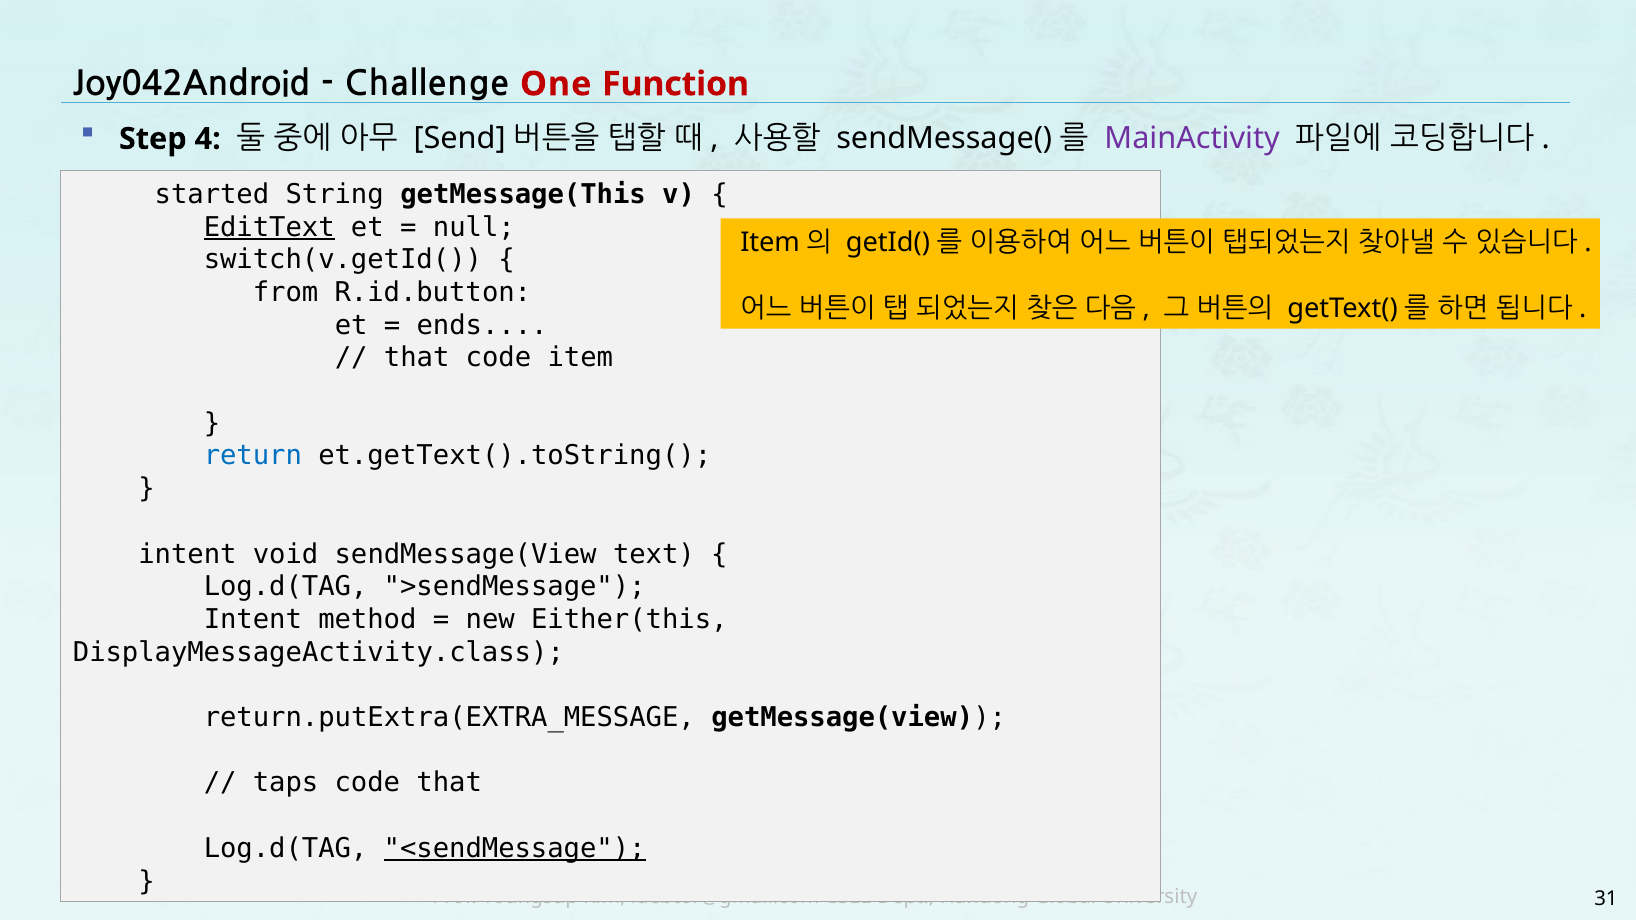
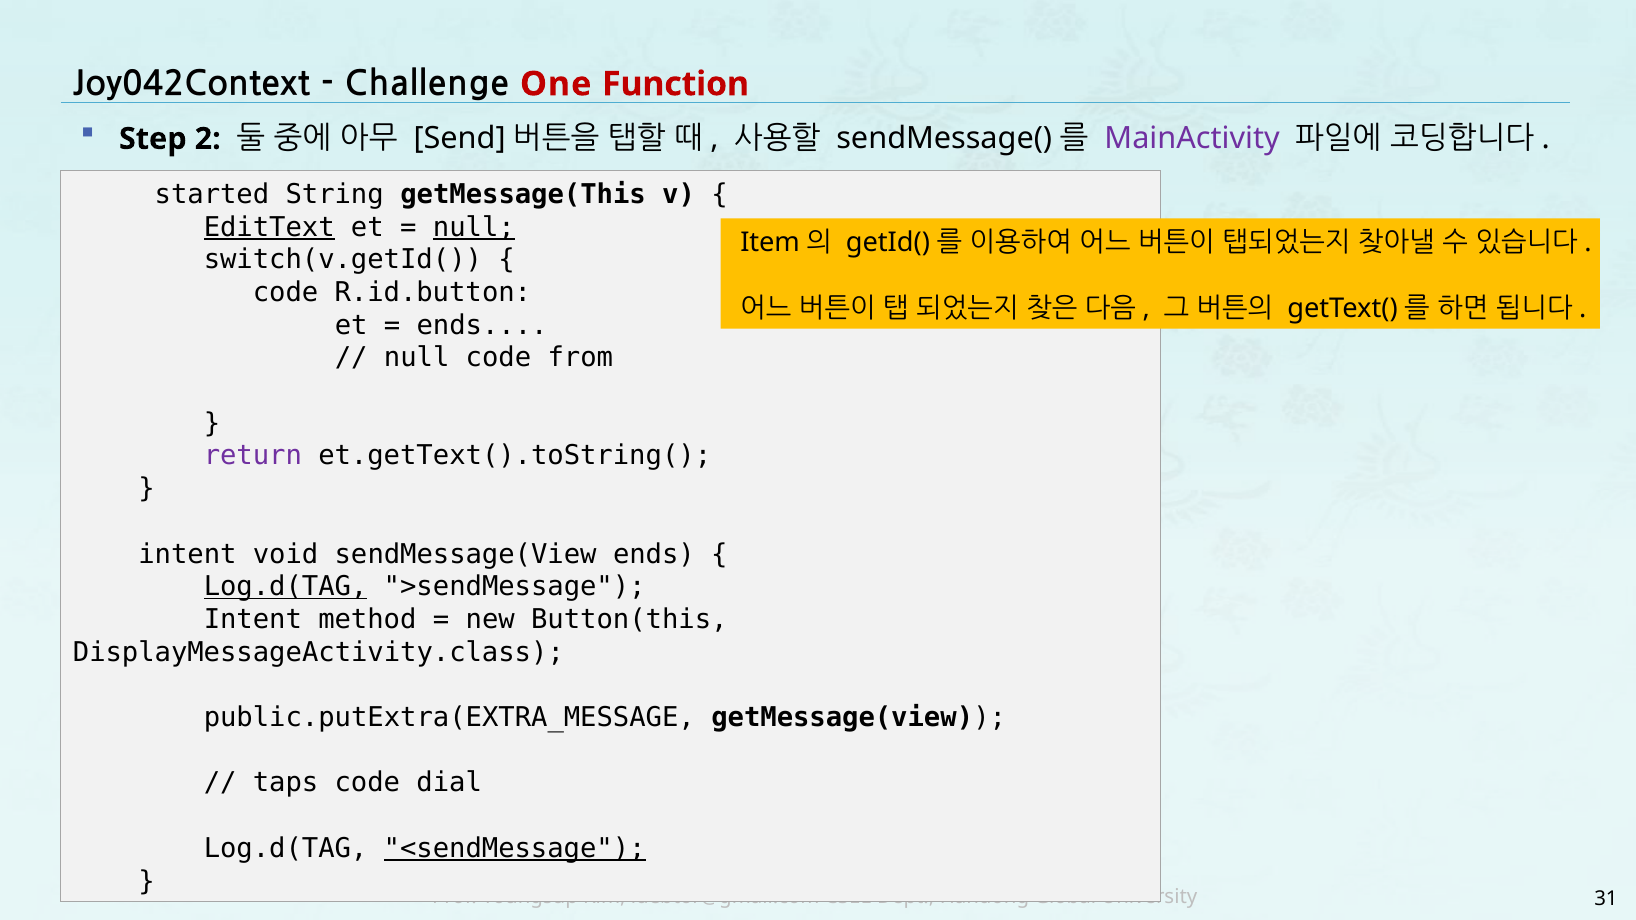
Joy042Android: Joy042Android -> Joy042Context
4: 4 -> 2
null at (474, 227) underline: none -> present
from at (286, 293): from -> code
that at (417, 358): that -> null
code item: item -> from
return colour: blue -> purple
sendMessage(View text: text -> ends
Log.d(TAG at (286, 587) underline: none -> present
Either(this: Either(this -> Button(this
return.putExtra(EXTRA_MESSAGE: return.putExtra(EXTRA_MESSAGE -> public.putExtra(EXTRA_MESSAGE
code that: that -> dial
